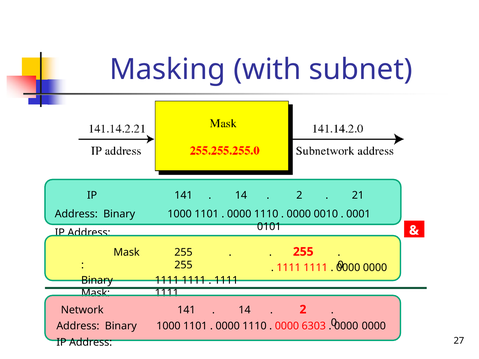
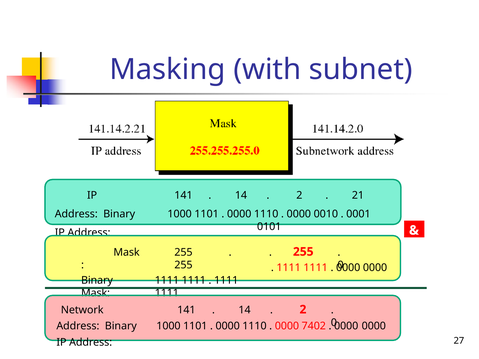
6303: 6303 -> 7402
